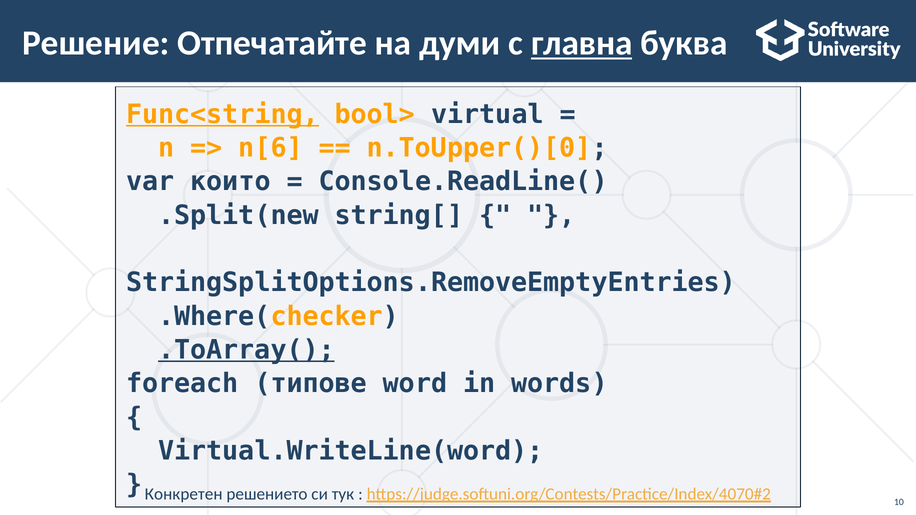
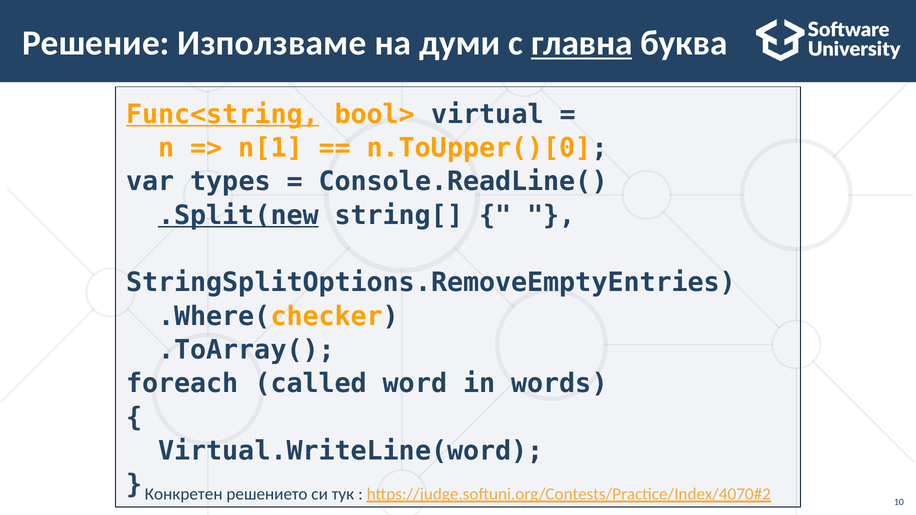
Отпечатайте: Отпечатайте -> Използваме
n[6: n[6 -> n[1
които: които -> types
.Split(new underline: none -> present
.ToArray( underline: present -> none
типове: типове -> called
